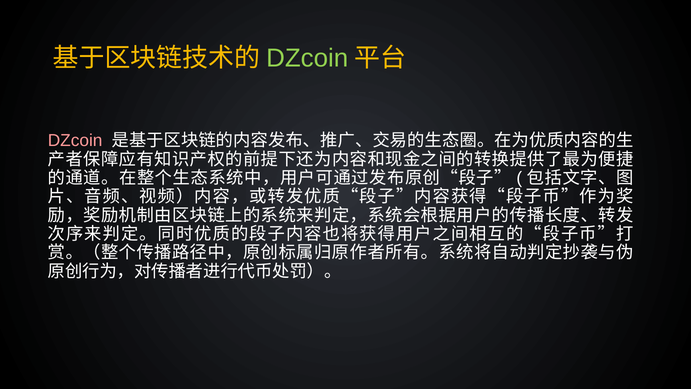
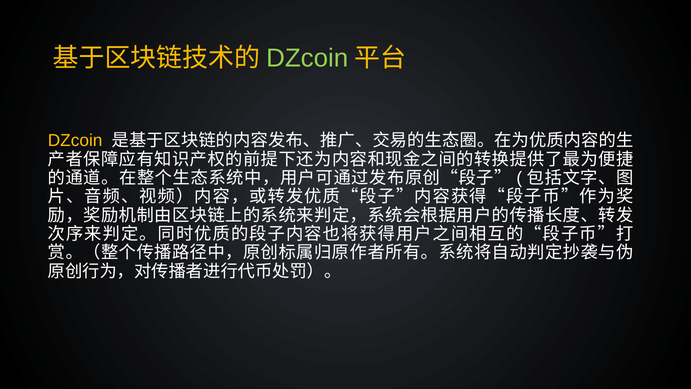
DZcoin at (75, 141) colour: pink -> yellow
